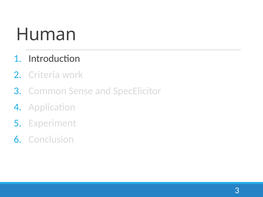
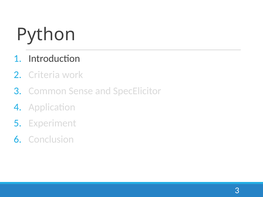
Human: Human -> Python
